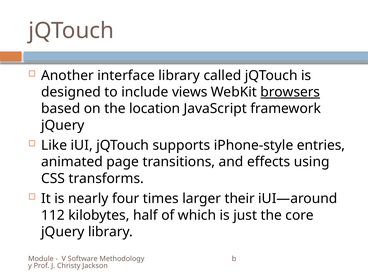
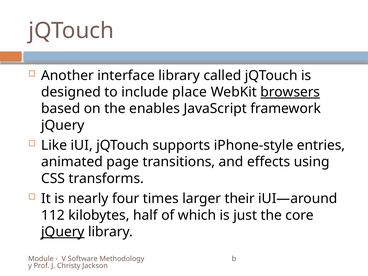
views: views -> place
location: location -> enables
jQuery at (63, 232) underline: none -> present
